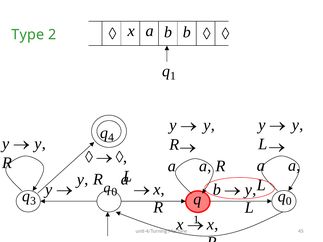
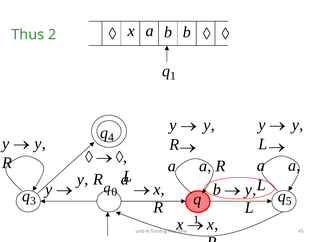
Type: Type -> Thus
0 at (289, 201): 0 -> 5
